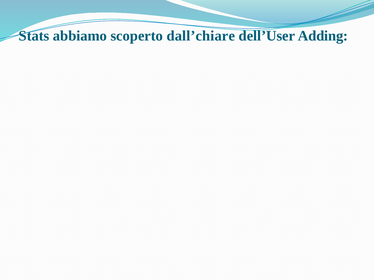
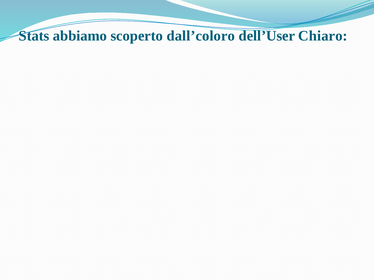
dall’chiare: dall’chiare -> dall’coloro
Adding: Adding -> Chiaro
